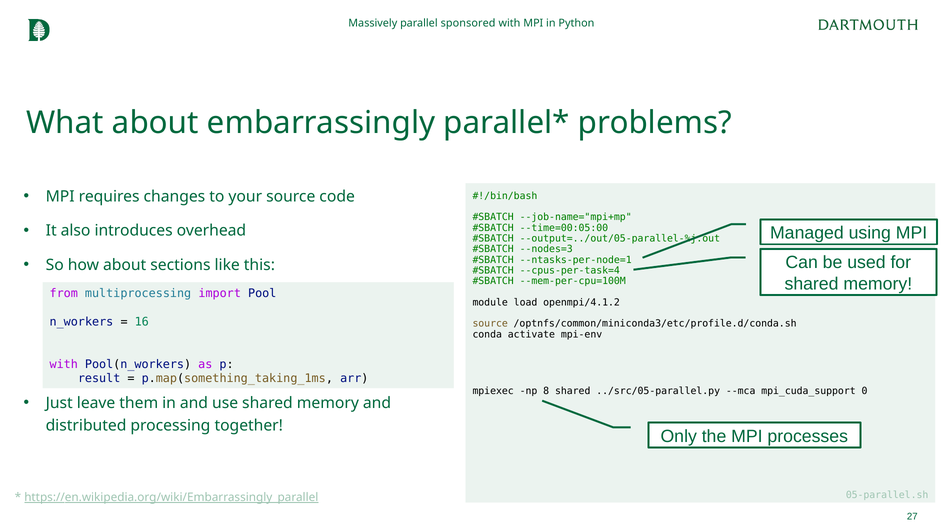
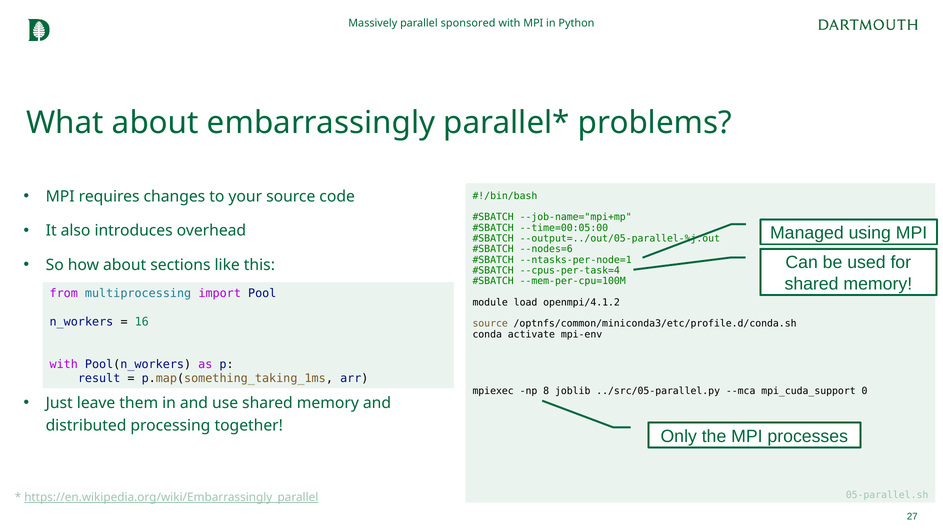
--nodes=3: --nodes=3 -> --nodes=6
8 shared: shared -> joblib
